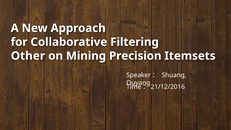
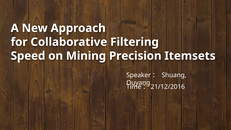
Other: Other -> Speed
